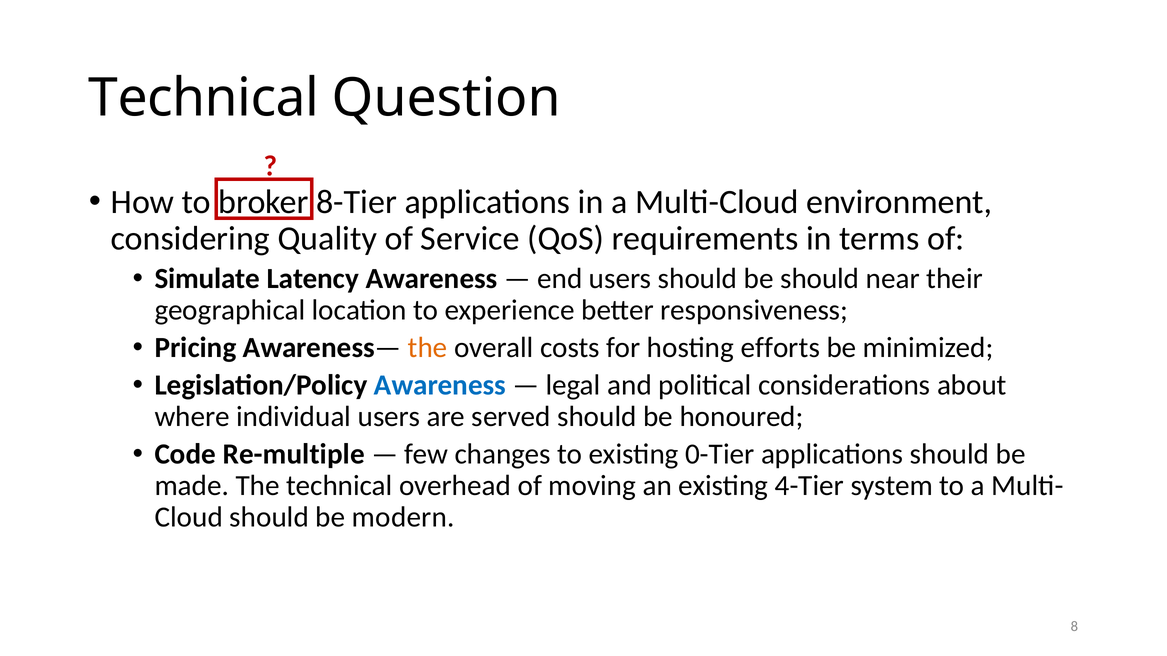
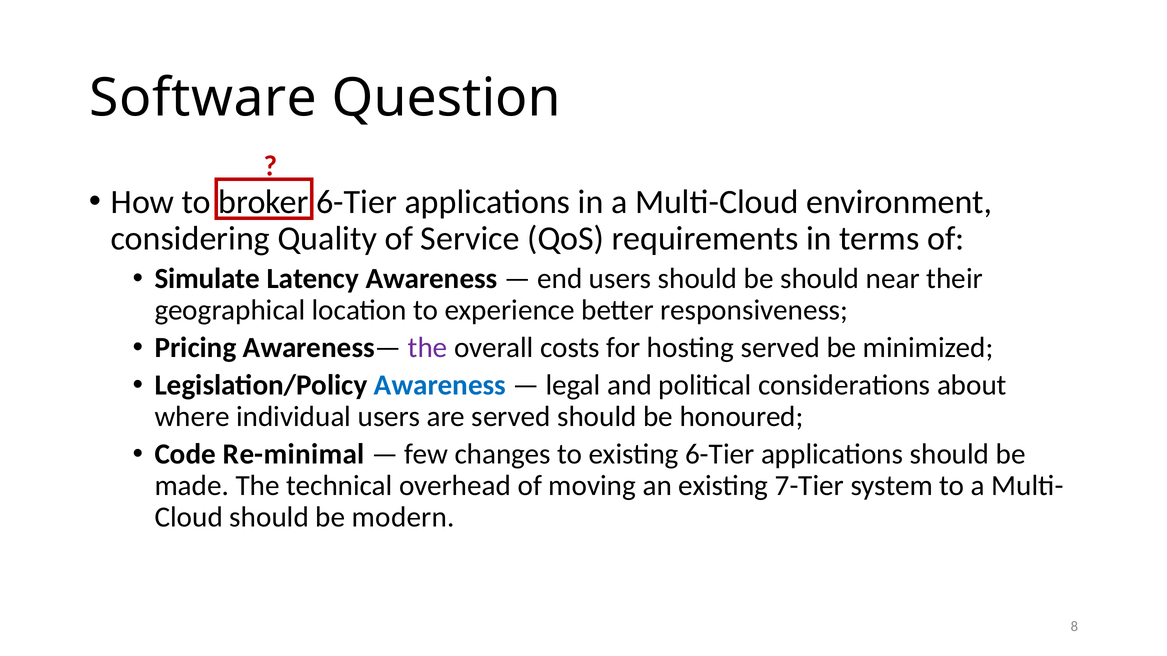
Technical at (204, 98): Technical -> Software
8-Tier at (357, 202): 8-Tier -> 6-Tier
the at (428, 348) colour: orange -> purple
hosting efforts: efforts -> served
Re-multiple: Re-multiple -> Re-minimal
existing 0-Tier: 0-Tier -> 6-Tier
4-Tier: 4-Tier -> 7-Tier
